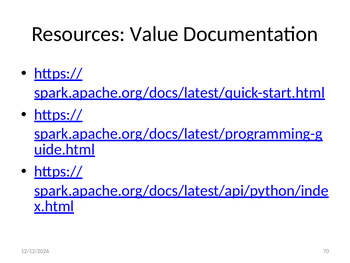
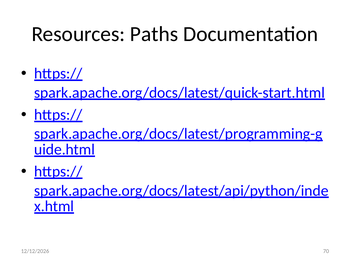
Value: Value -> Paths
